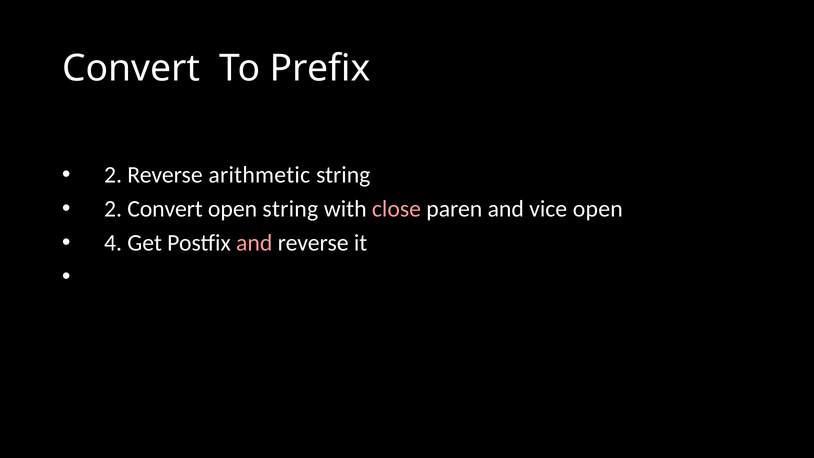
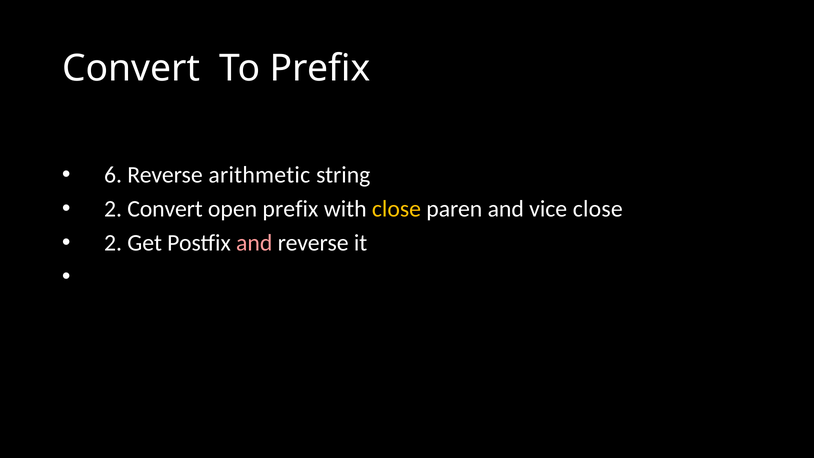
2 at (113, 175): 2 -> 6
open string: string -> prefix
close at (396, 209) colour: pink -> yellow
vice open: open -> close
4 at (113, 243): 4 -> 2
